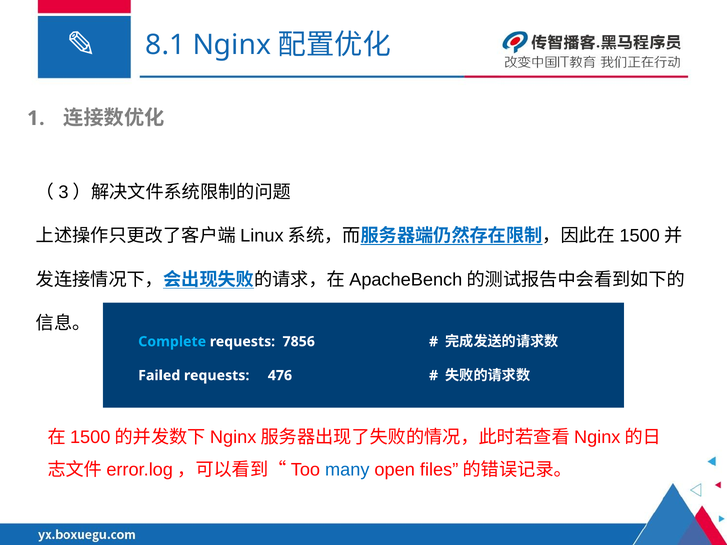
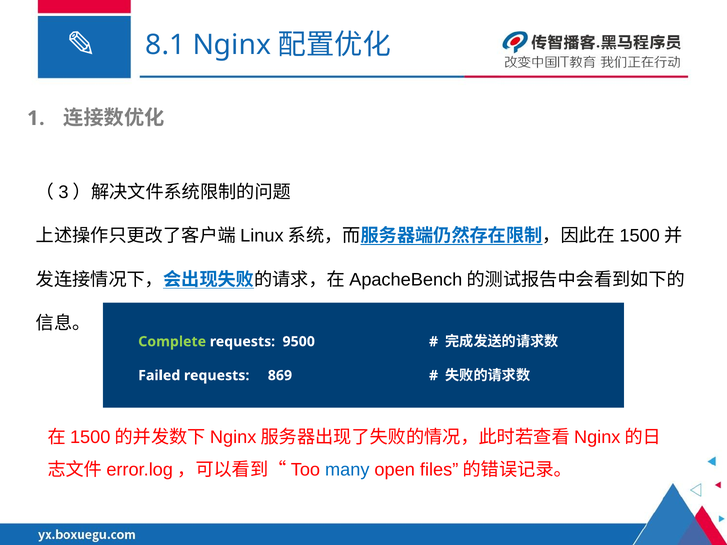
Complete colour: light blue -> light green
7856: 7856 -> 9500
476: 476 -> 869
